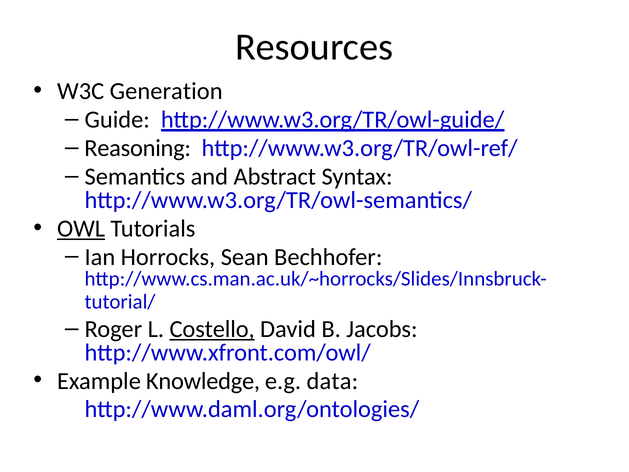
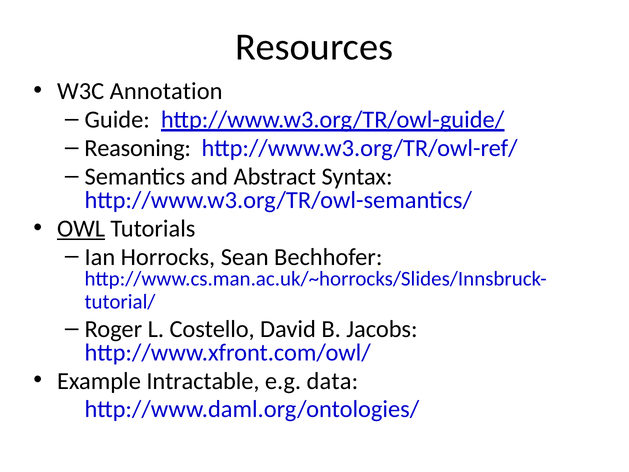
Generation: Generation -> Annotation
Costello underline: present -> none
Knowledge: Knowledge -> Intractable
